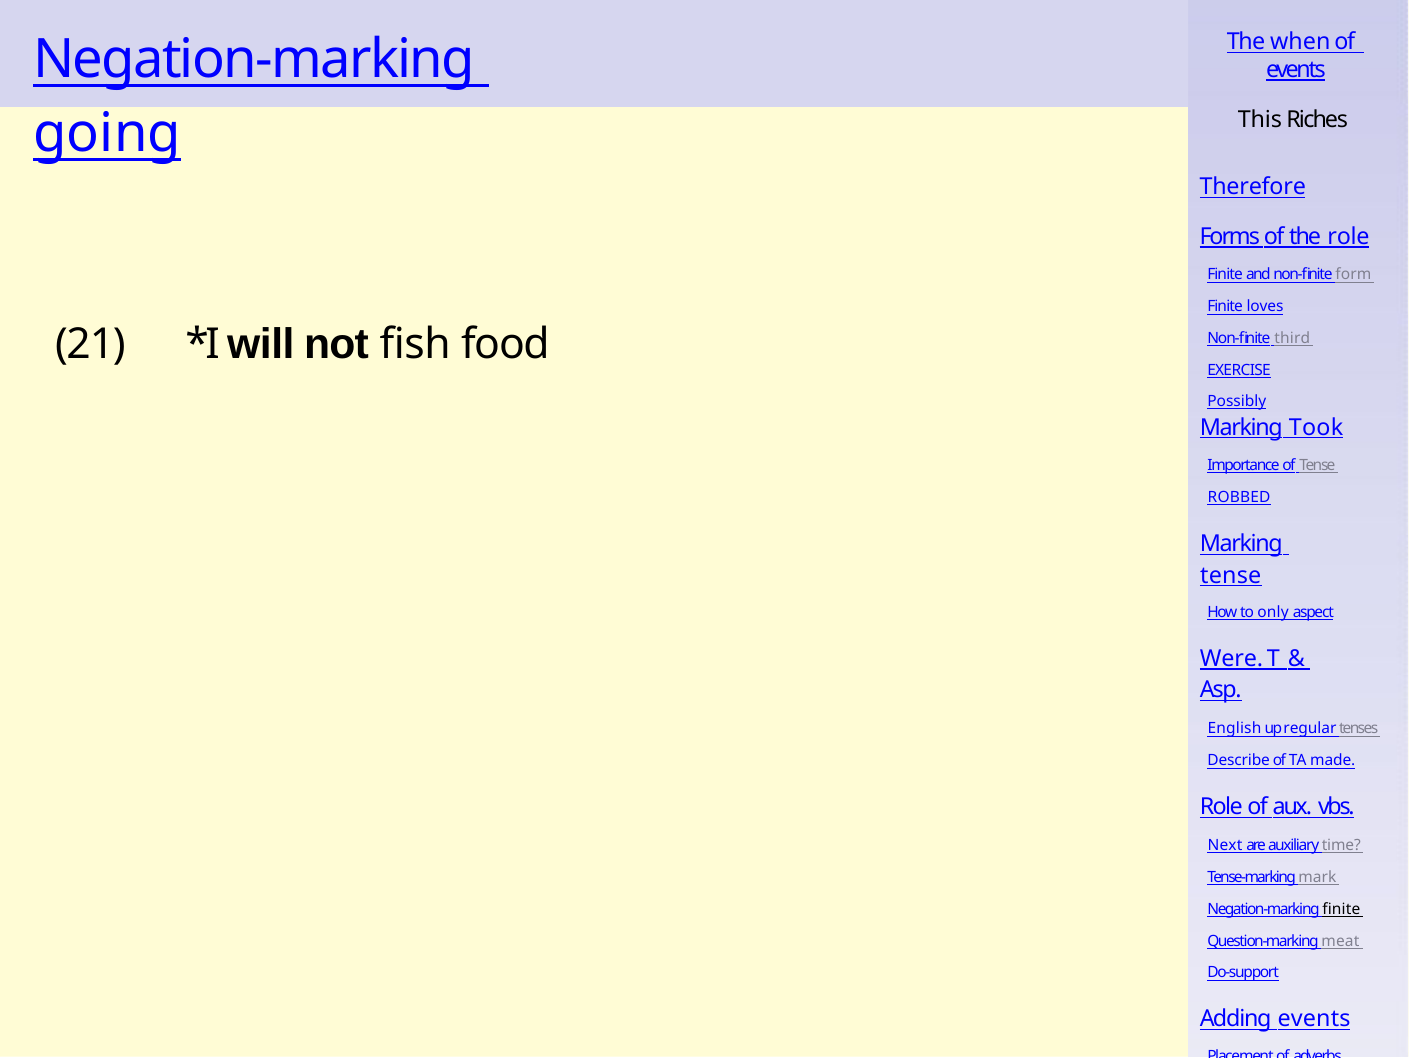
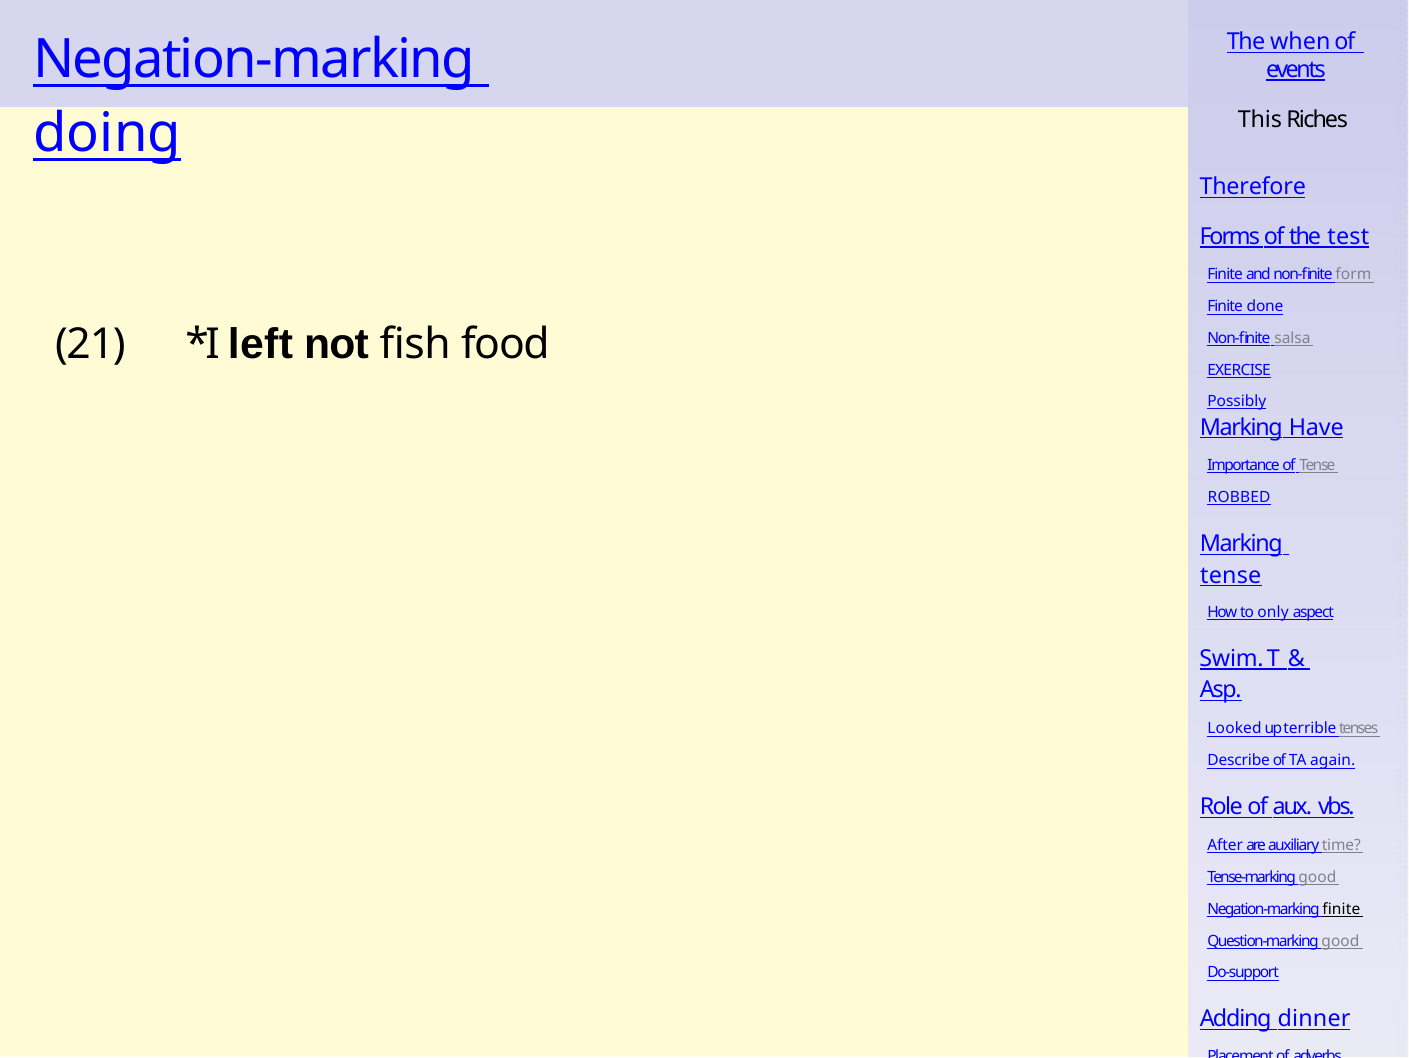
going: going -> doing
the role: role -> test
loves: loves -> done
will: will -> left
third: third -> salsa
Took: Took -> Have
Were: Were -> Swim
English: English -> Looked
regular: regular -> terrible
made: made -> again
Next: Next -> After
Tense-marking mark: mark -> good
Question-marking meat: meat -> good
Adding events: events -> dinner
